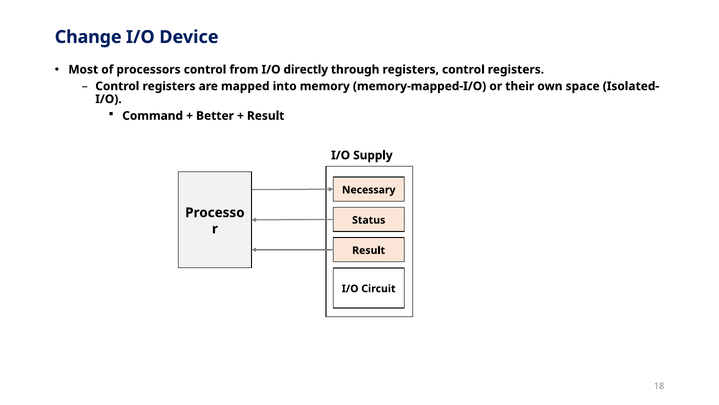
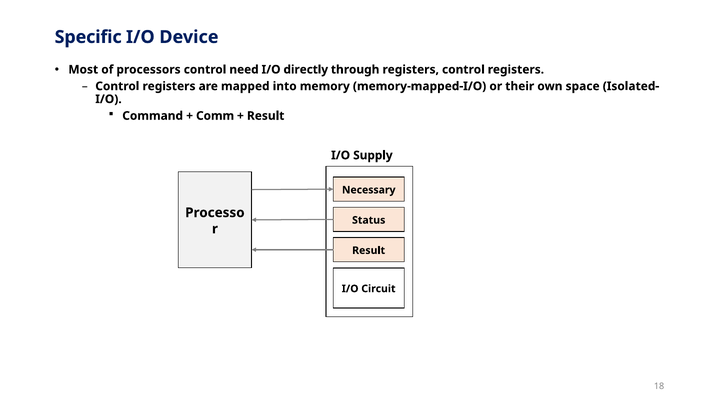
Change: Change -> Specific
from: from -> need
Better: Better -> Comm
